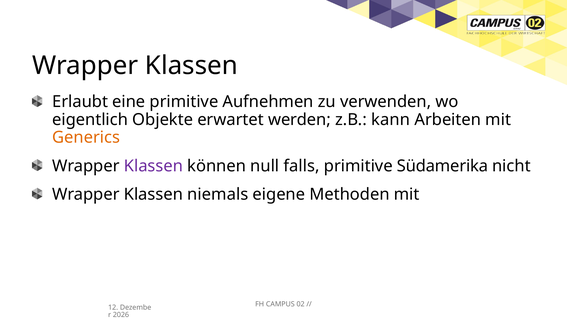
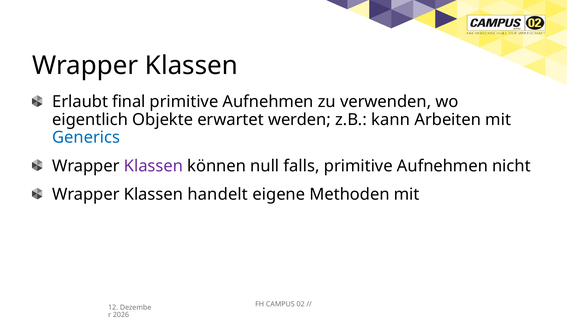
eine: eine -> final
Generics colour: orange -> blue
Südamerika at (443, 166): Südamerika -> Aufnehmen
niemals: niemals -> handelt
